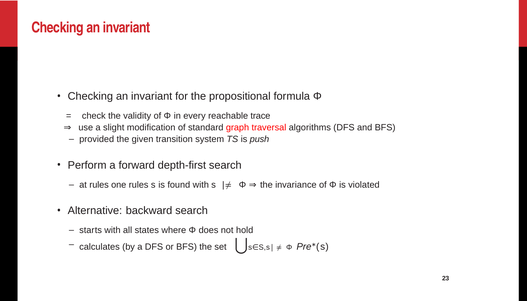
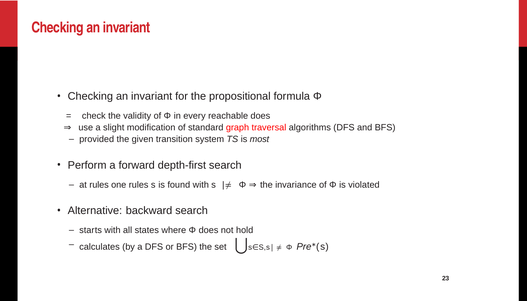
reachable trace: trace -> does
push: push -> most
